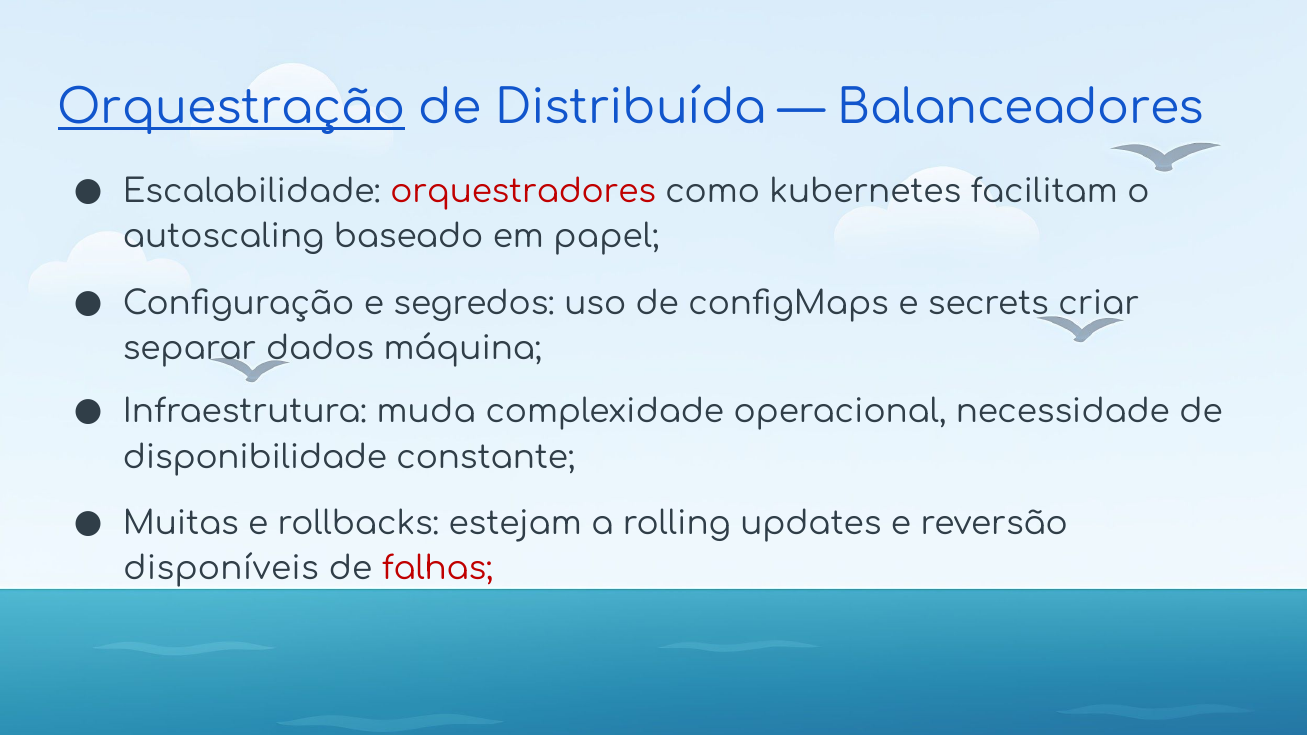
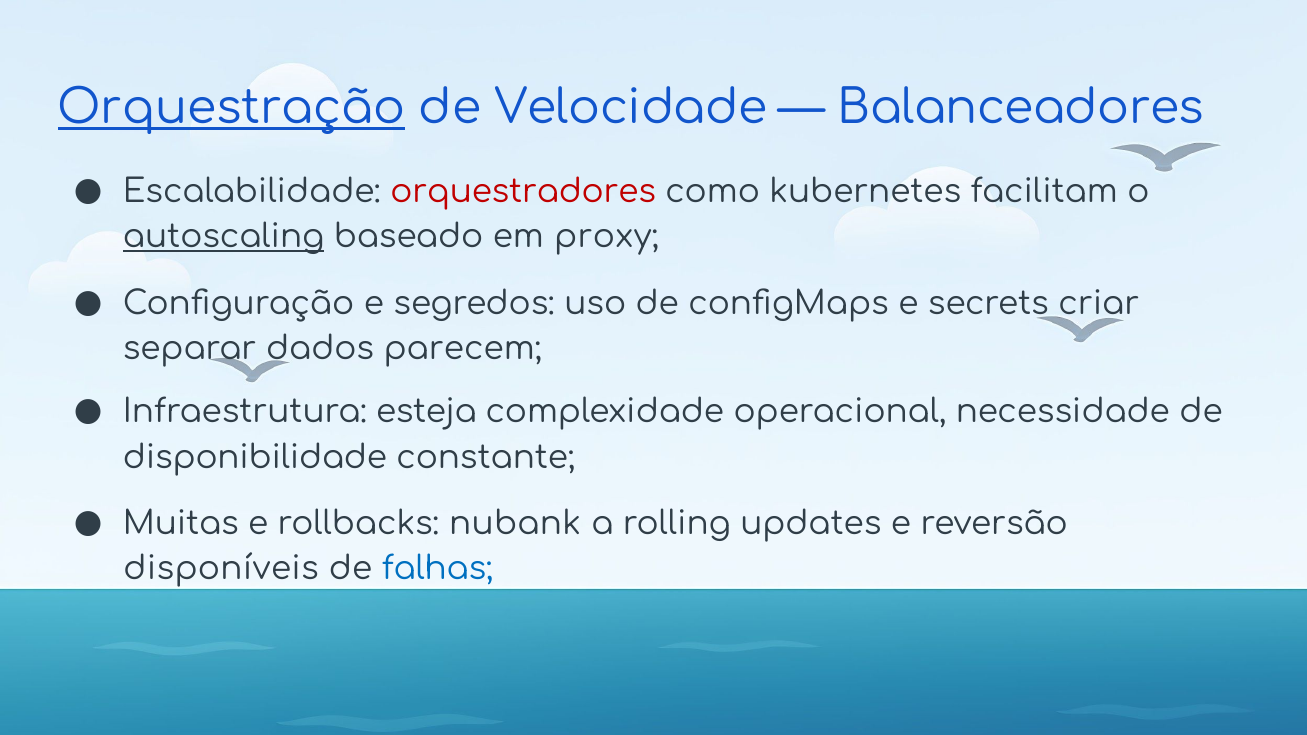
Distribuída: Distribuída -> Velocidade
autoscaling underline: none -> present
papel: papel -> proxy
máquina: máquina -> parecem
muda: muda -> esteja
estejam: estejam -> nubank
falhas colour: red -> blue
